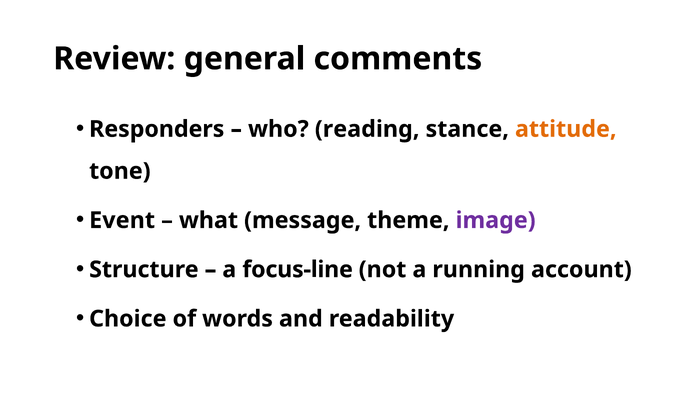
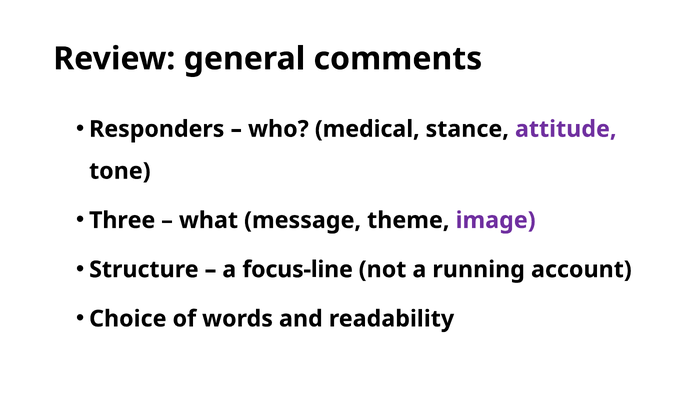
reading: reading -> medical
attitude colour: orange -> purple
Event: Event -> Three
